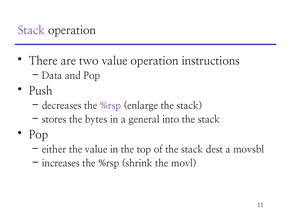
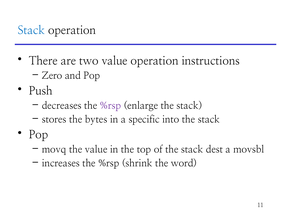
Stack at (31, 30) colour: purple -> blue
Data: Data -> Zero
general: general -> specific
either: either -> movq
movl: movl -> word
